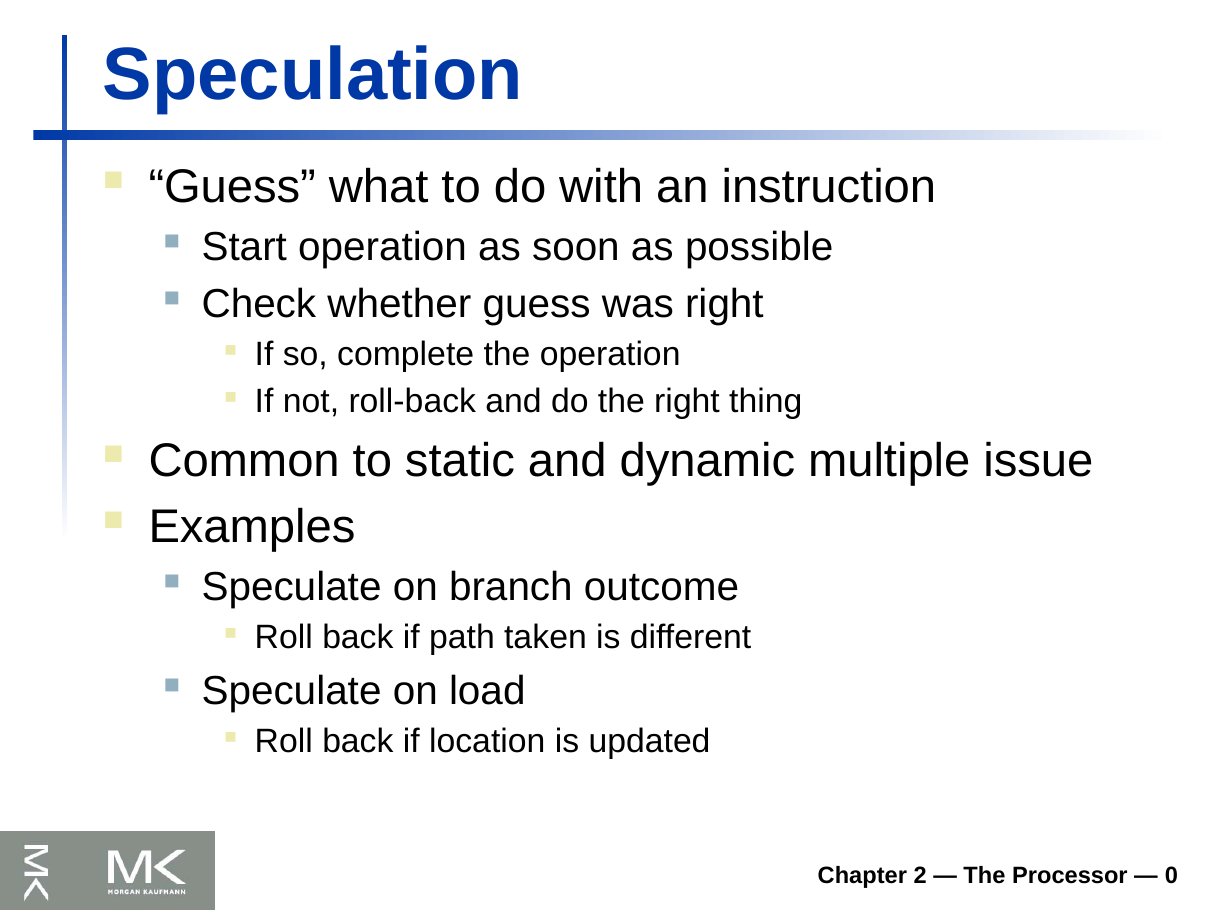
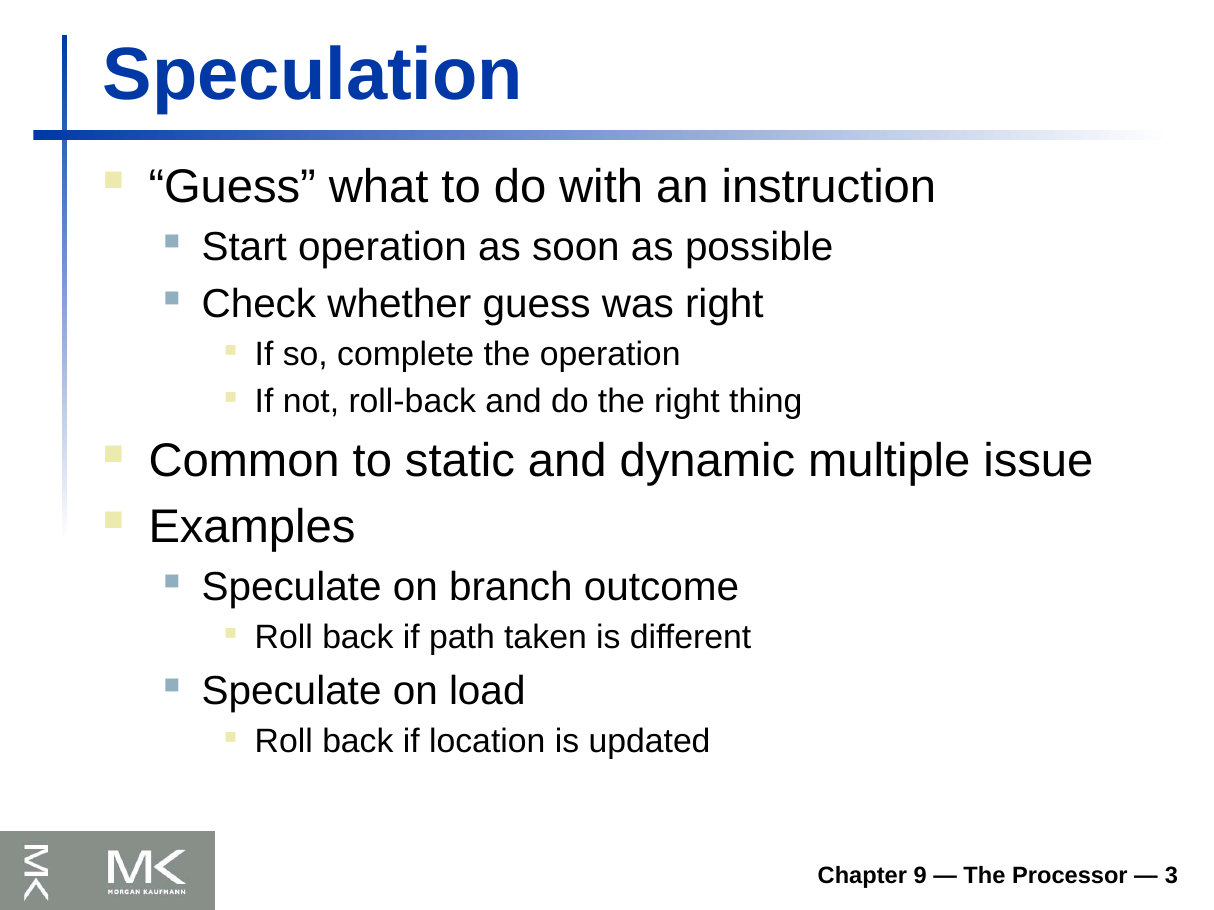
2: 2 -> 9
0: 0 -> 3
